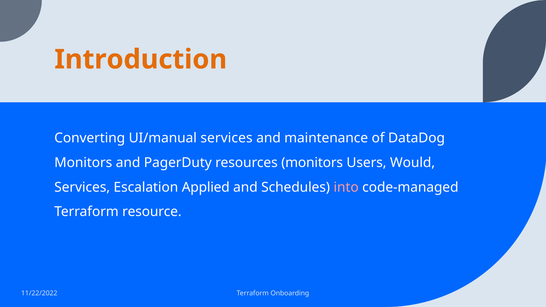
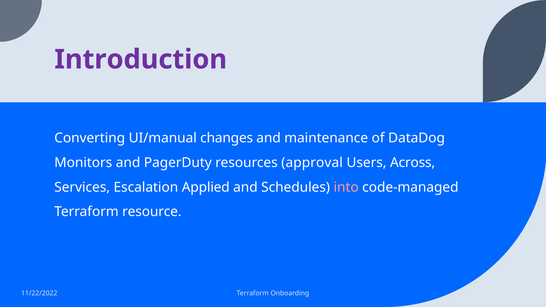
Introduction colour: orange -> purple
UI/manual services: services -> changes
resources monitors: monitors -> approval
Would: Would -> Across
